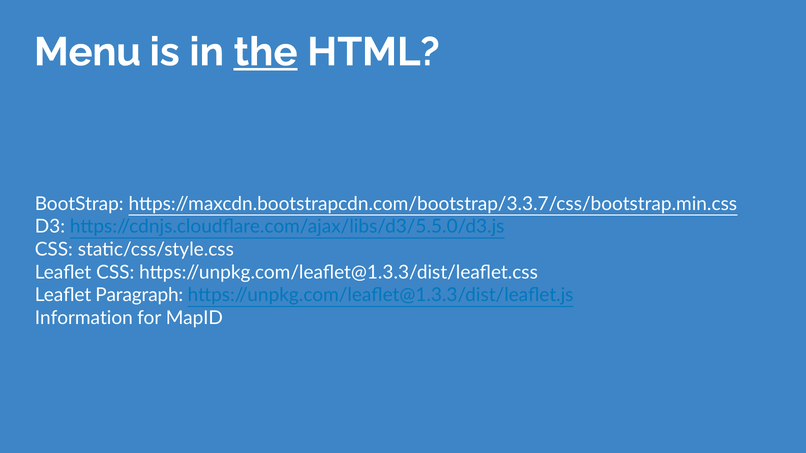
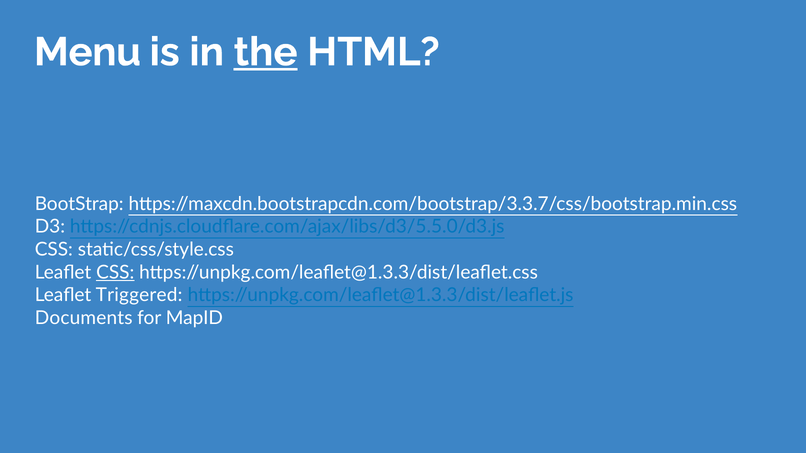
CSS at (115, 273) underline: none -> present
Paragraph: Paragraph -> Triggered
Information: Information -> Documents
